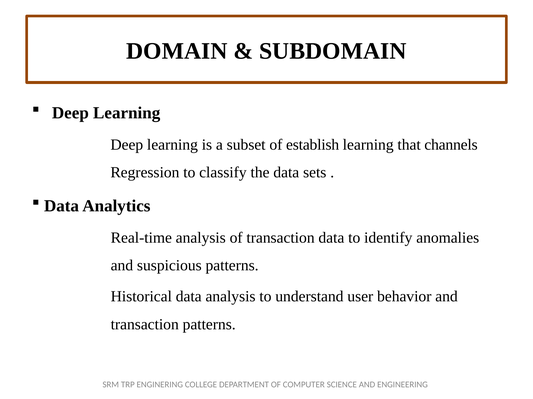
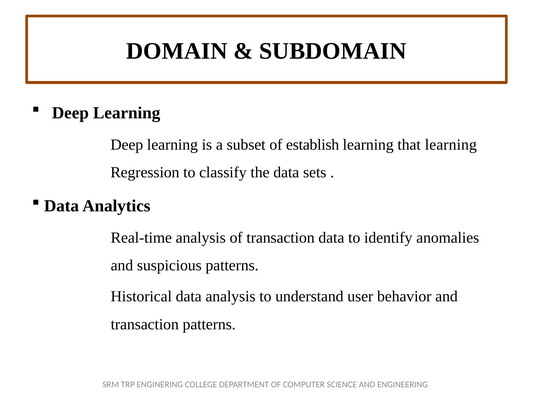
that channels: channels -> learning
